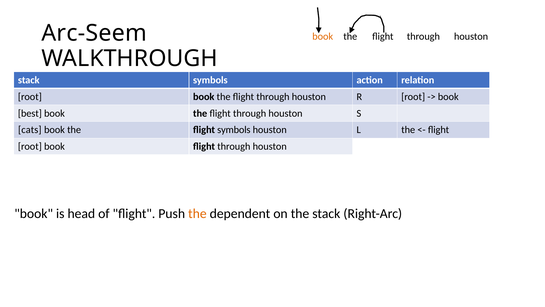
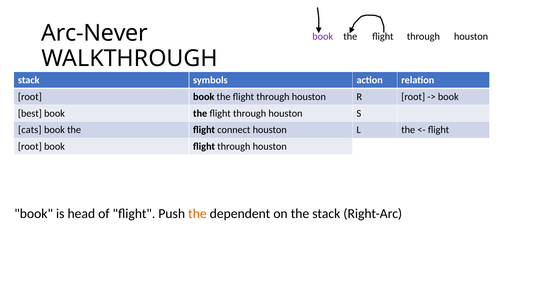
Arc-Seem: Arc-Seem -> Arc-Never
book at (323, 36) colour: orange -> purple
flight symbols: symbols -> connect
